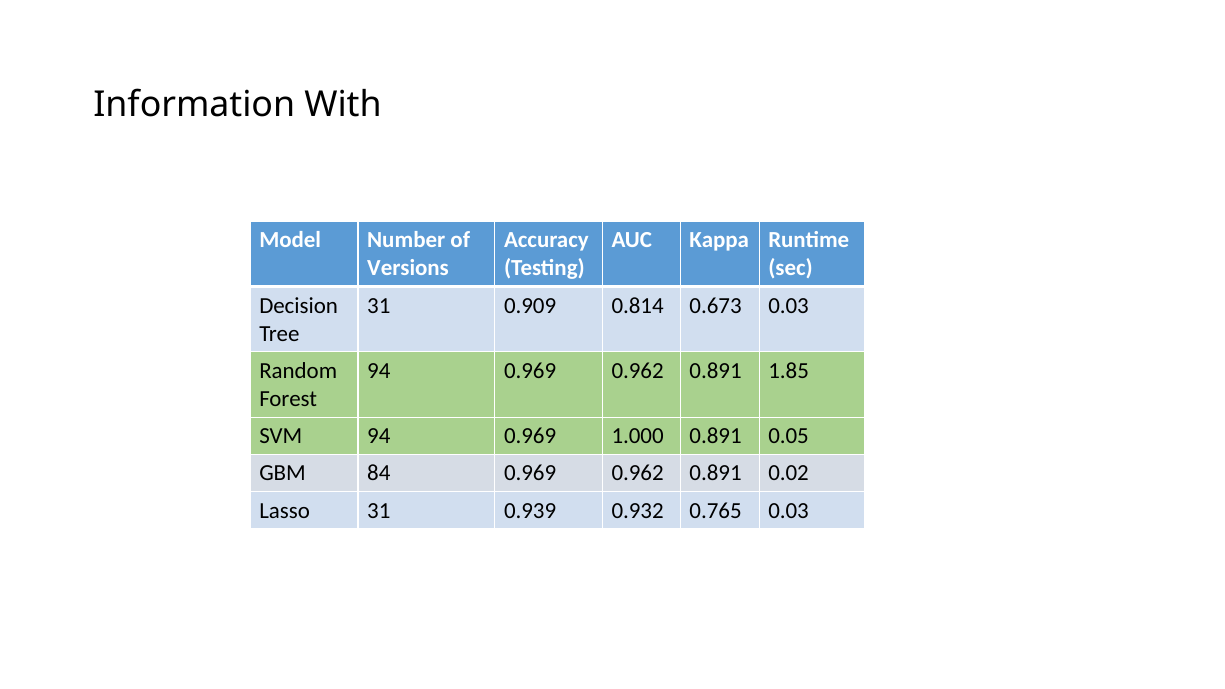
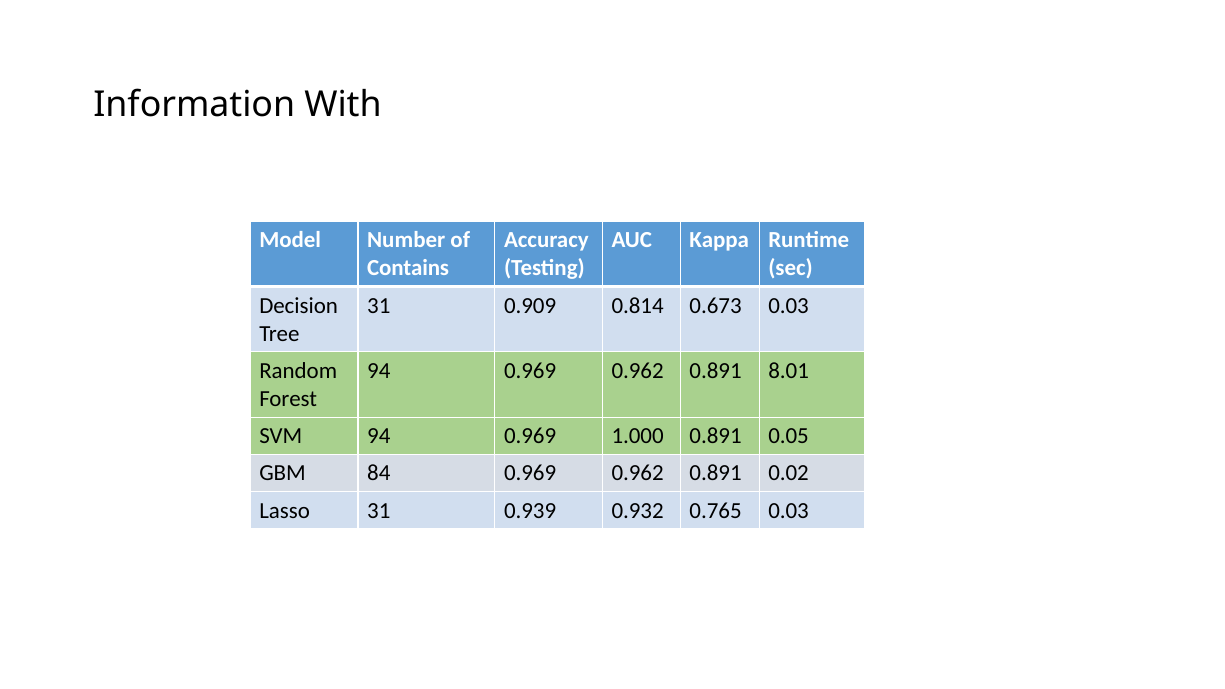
Versions: Versions -> Contains
1.85: 1.85 -> 8.01
